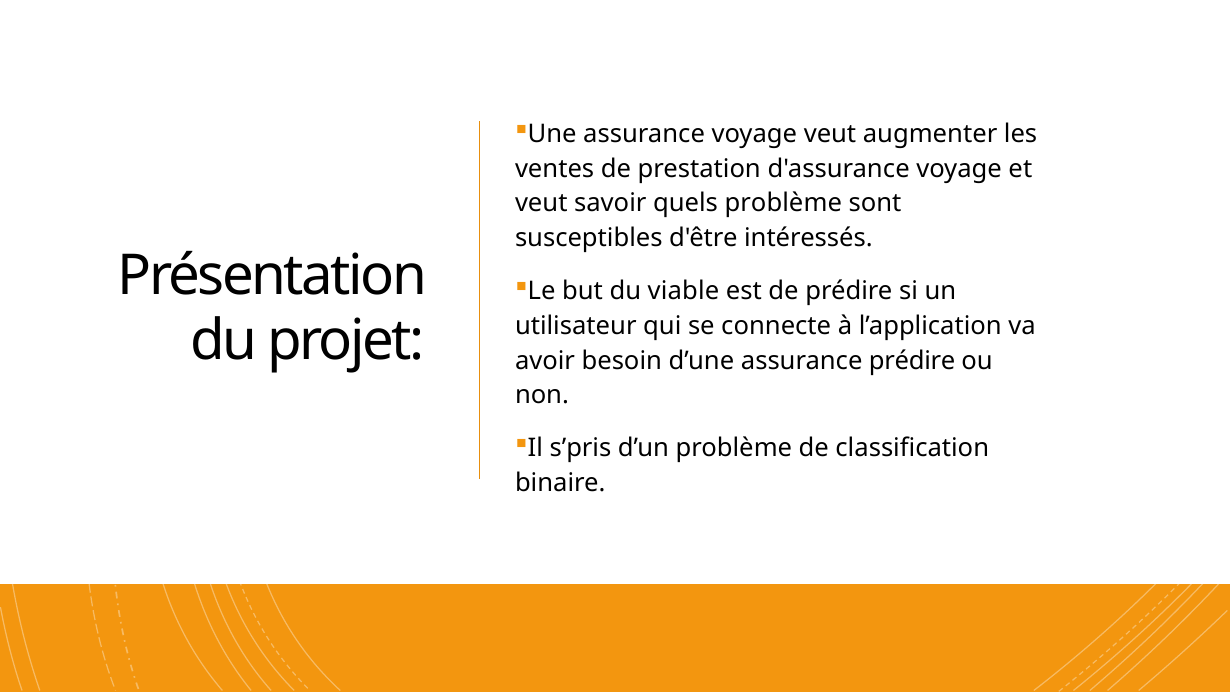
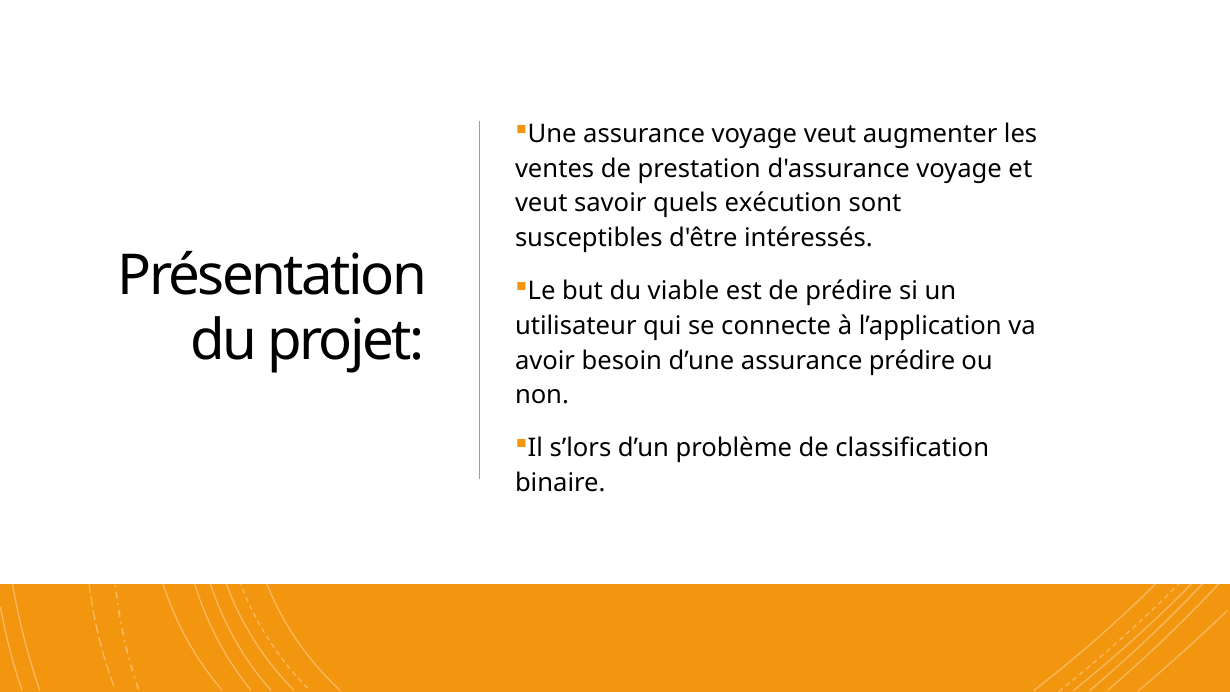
quels problème: problème -> exécution
s’pris: s’pris -> s’lors
